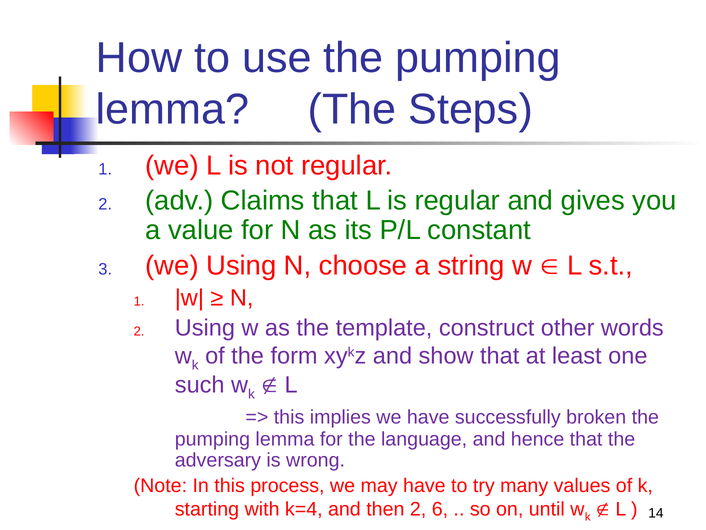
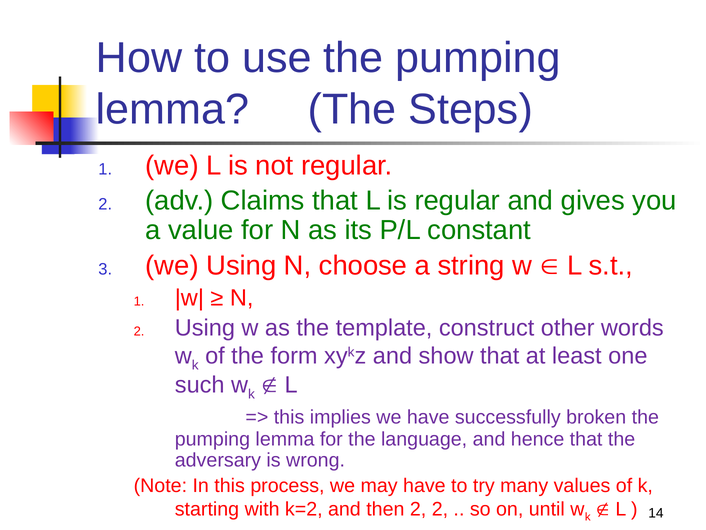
k=4: k=4 -> k=2
2 6: 6 -> 2
